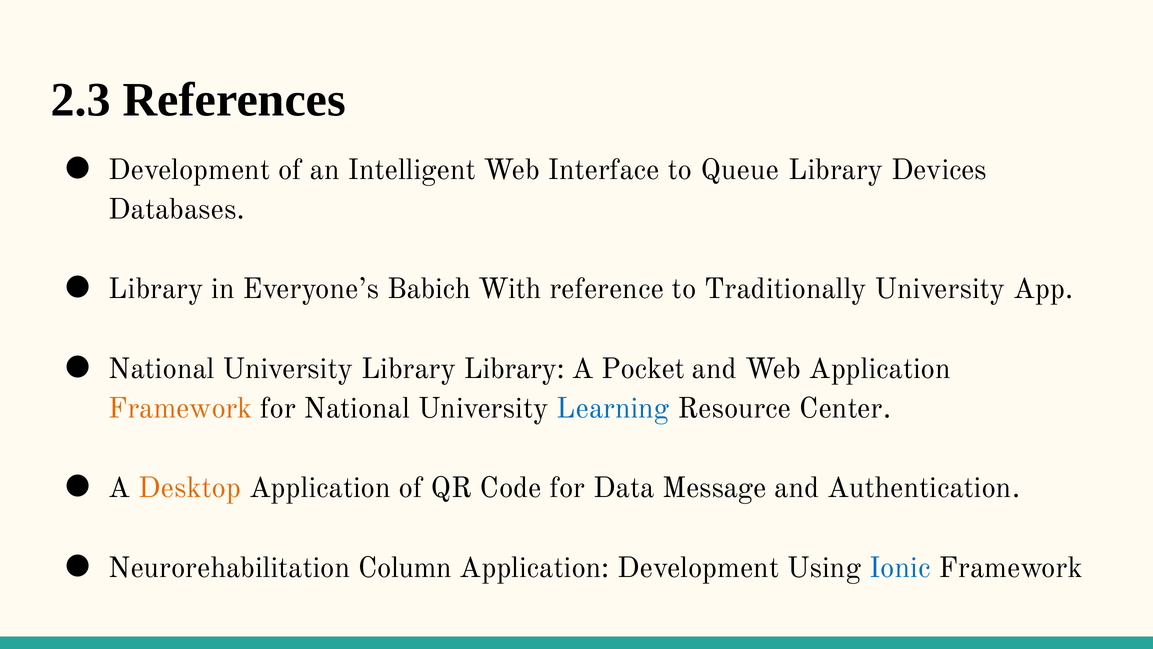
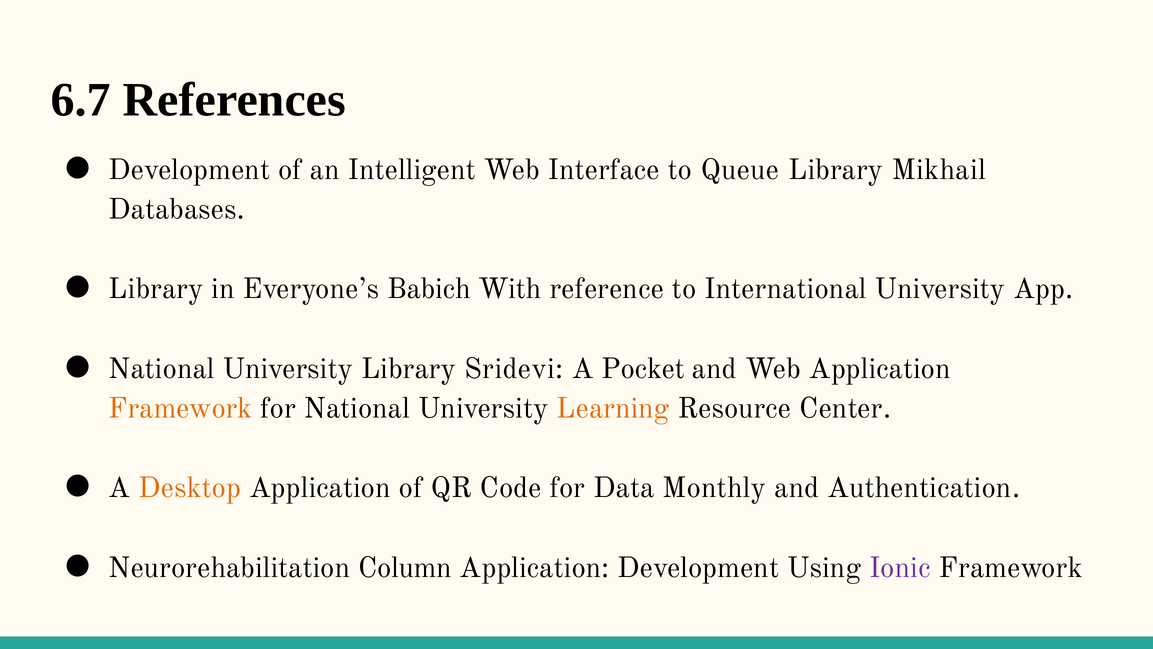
2.3: 2.3 -> 6.7
Devices: Devices -> Mikhail
Traditionally: Traditionally -> International
Library Library: Library -> Sridevi
Learning colour: blue -> orange
Message: Message -> Monthly
Ionic colour: blue -> purple
